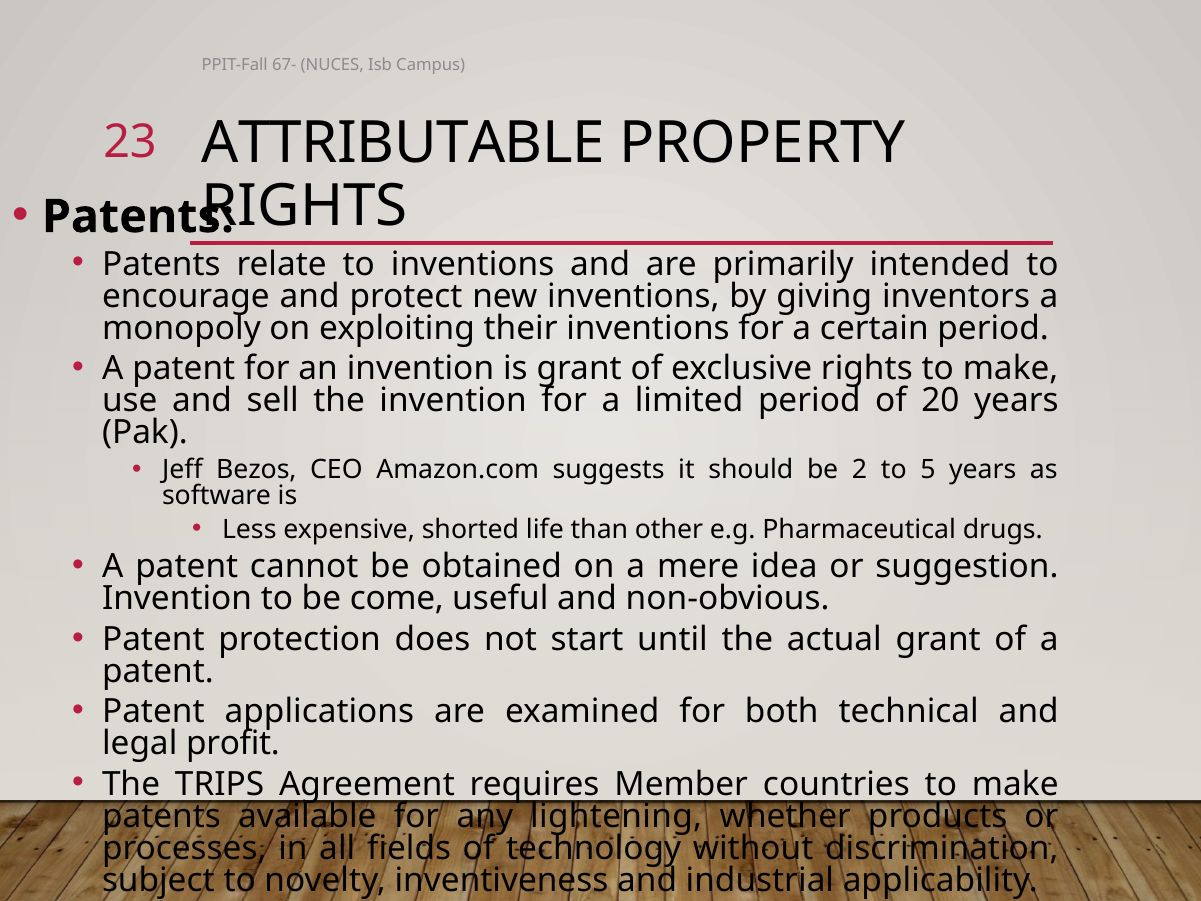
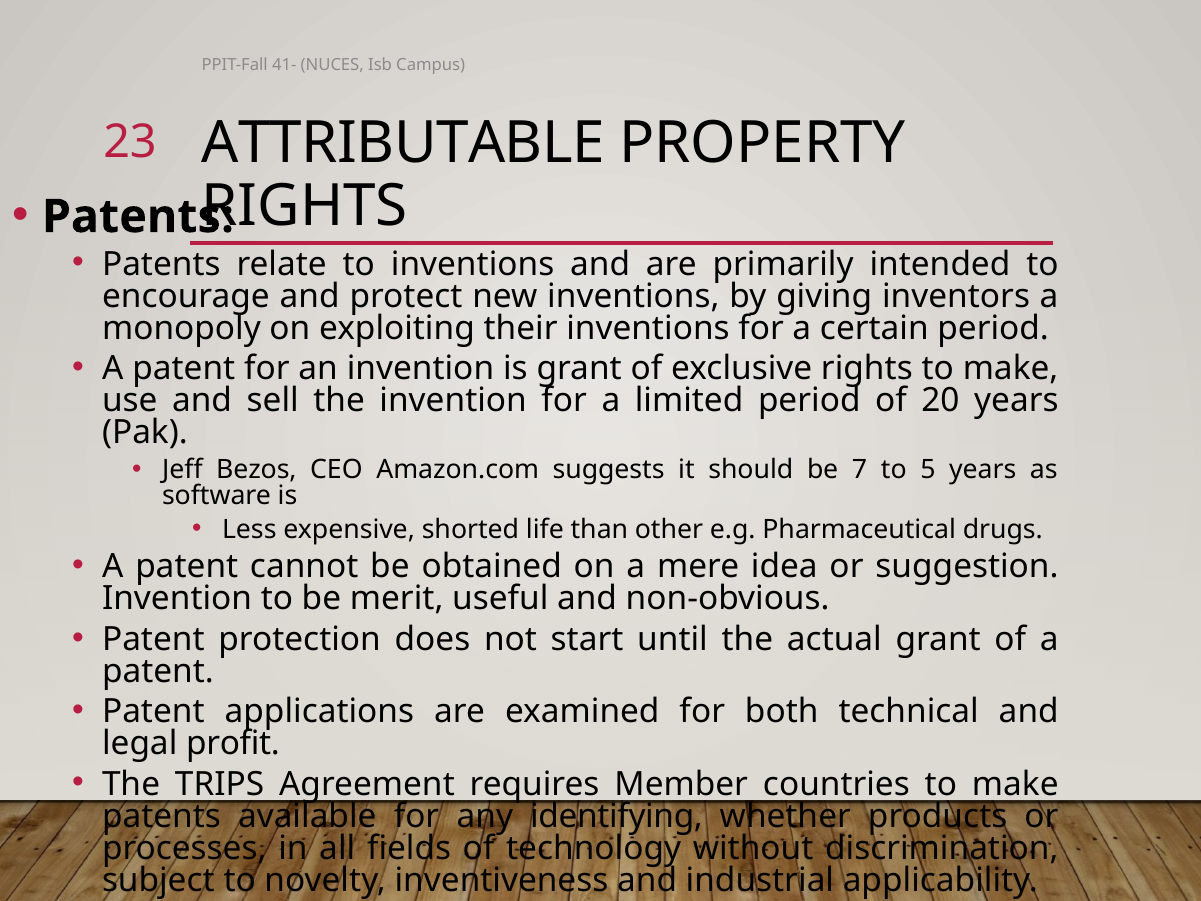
67-: 67- -> 41-
2: 2 -> 7
come: come -> merit
lightening: lightening -> identifying
